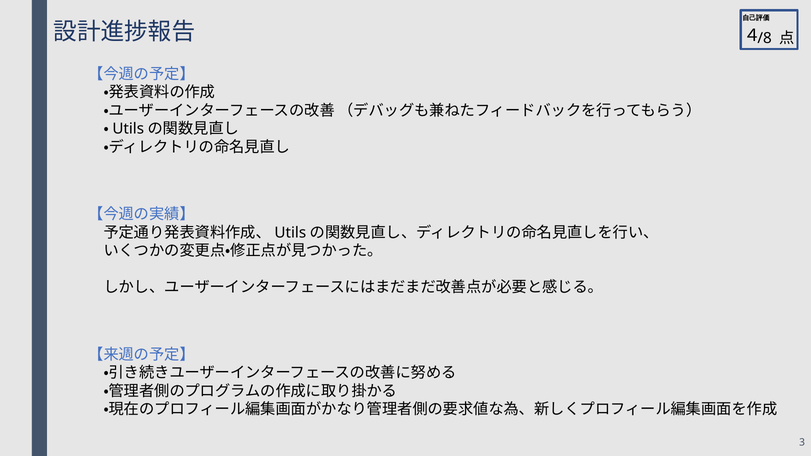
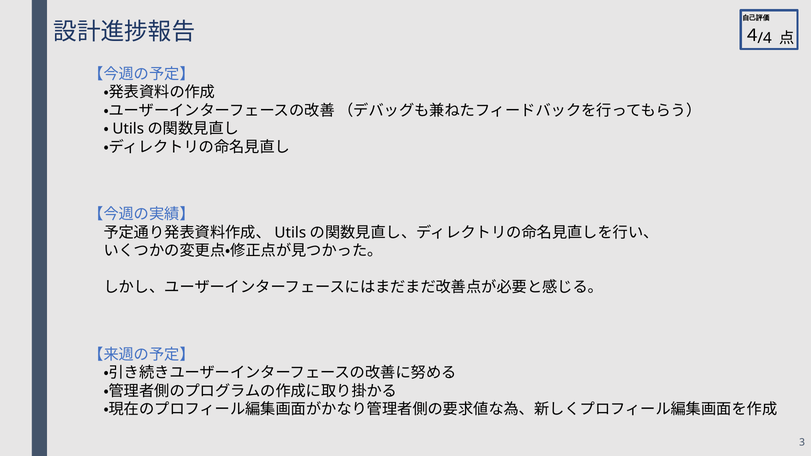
/8: /8 -> /4
